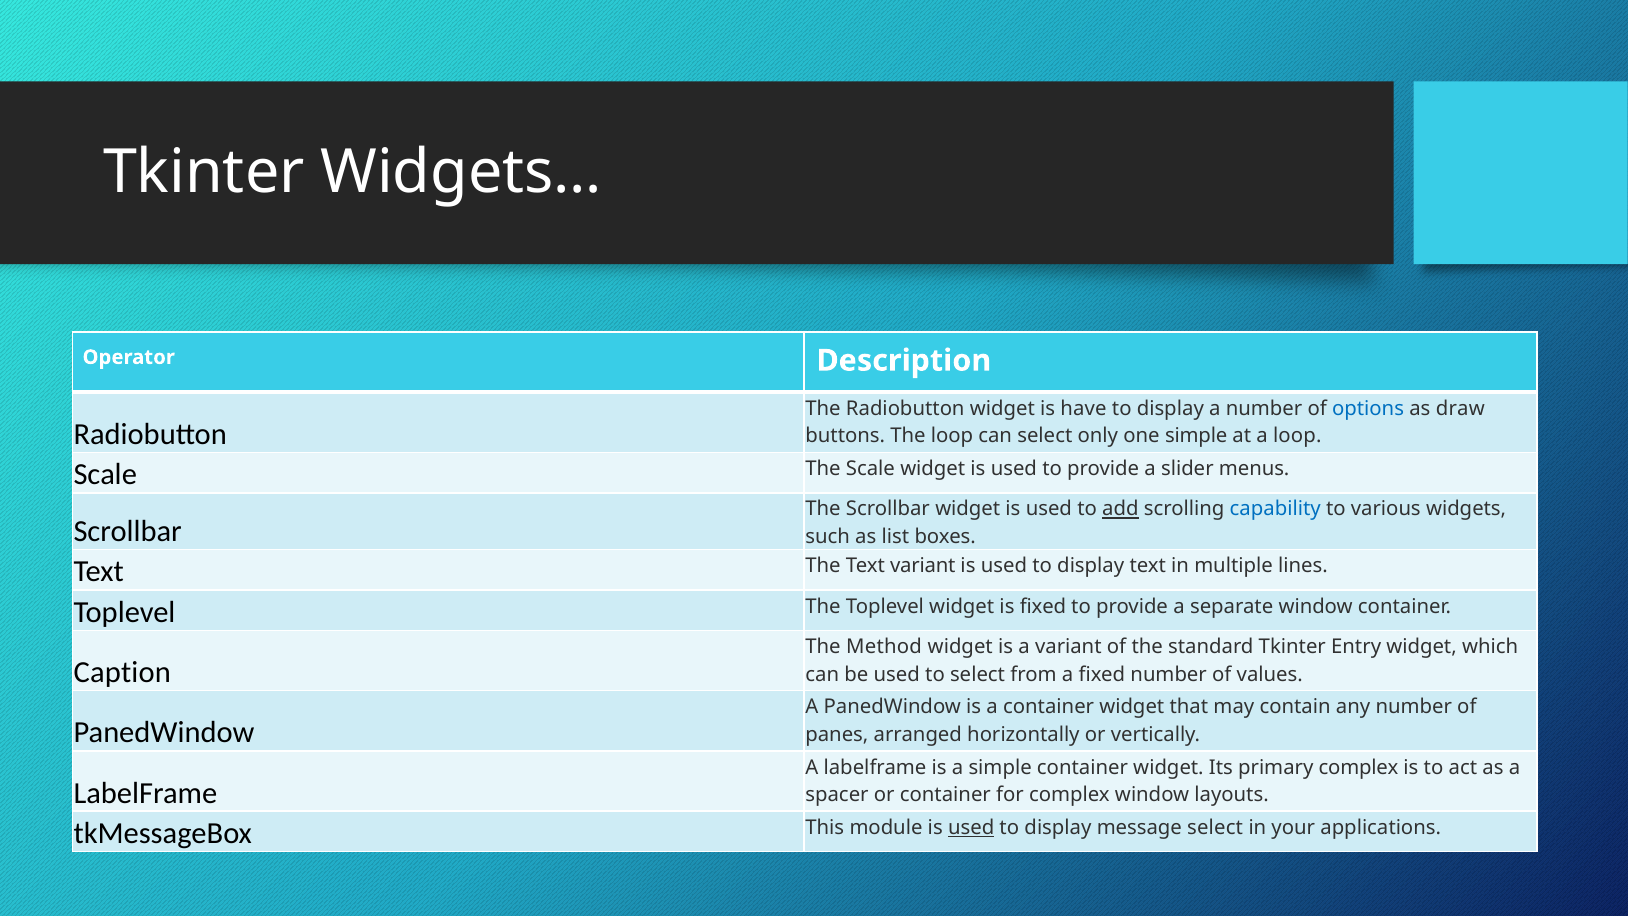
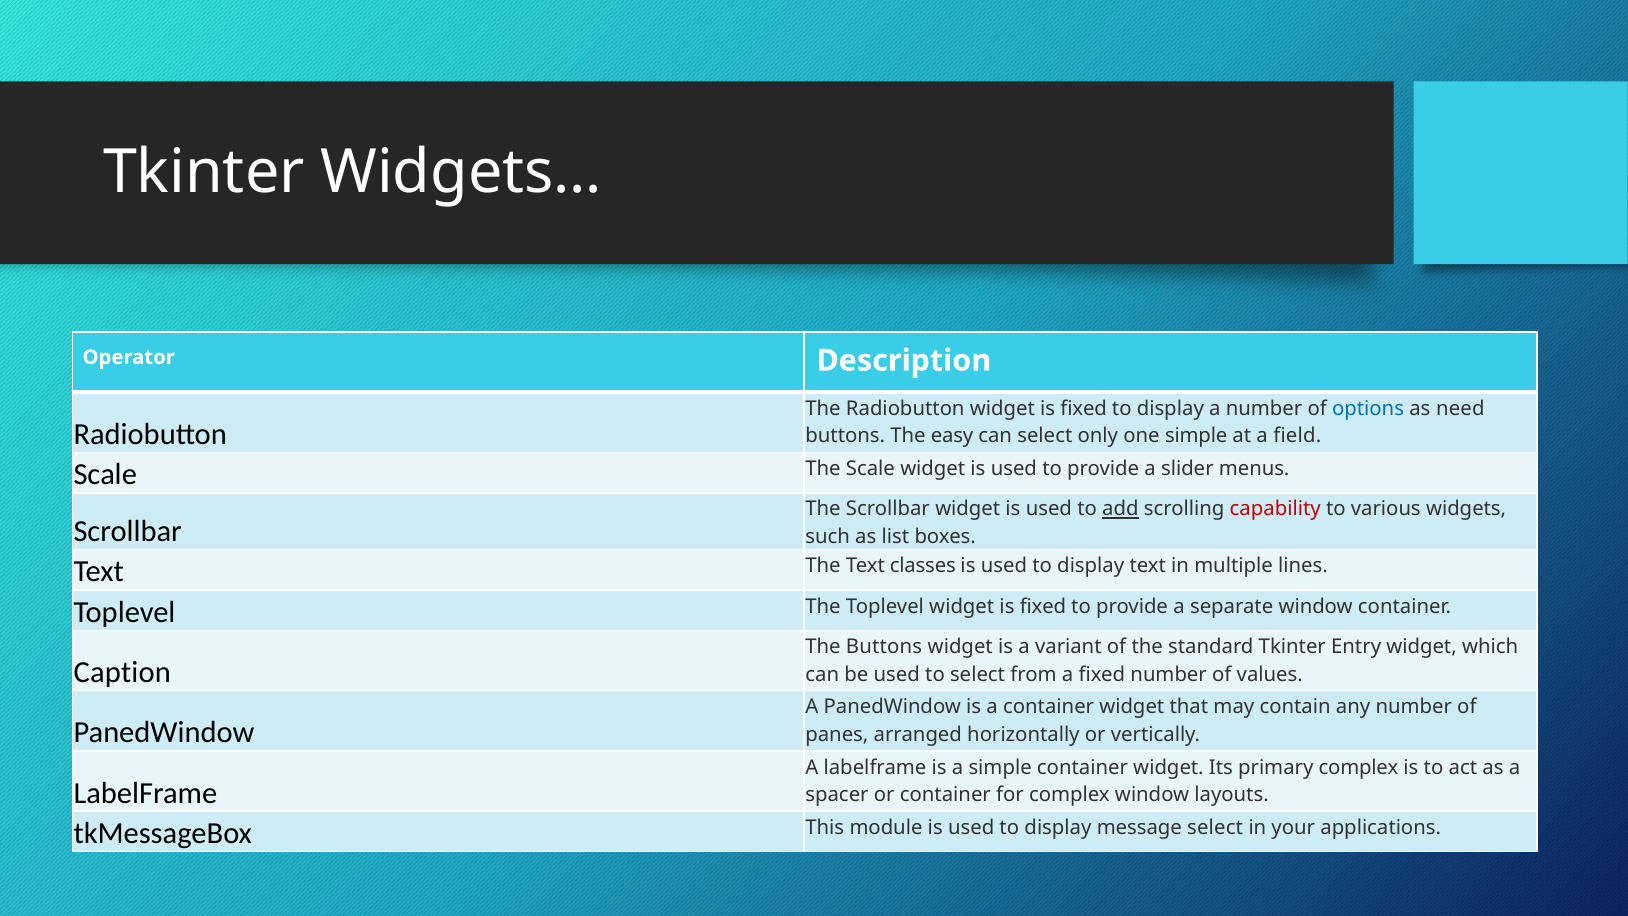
Radiobutton widget is have: have -> fixed
draw: draw -> need
The loop: loop -> easy
a loop: loop -> field
capability colour: blue -> red
Text variant: variant -> classes
The Method: Method -> Buttons
used at (971, 827) underline: present -> none
